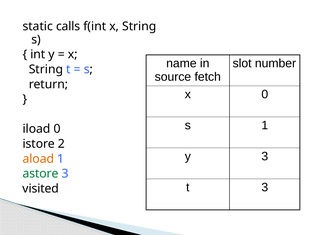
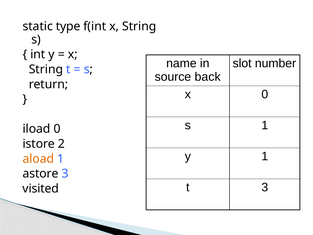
calls: calls -> type
fetch: fetch -> back
y 3: 3 -> 1
astore colour: green -> black
